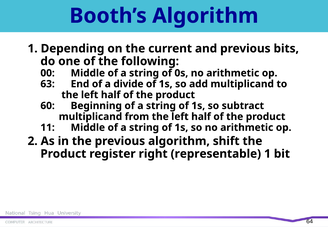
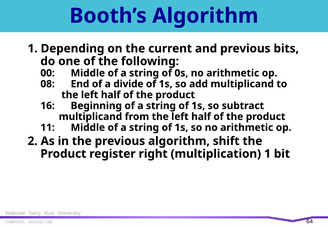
63: 63 -> 08
60: 60 -> 16
representable: representable -> multiplication
